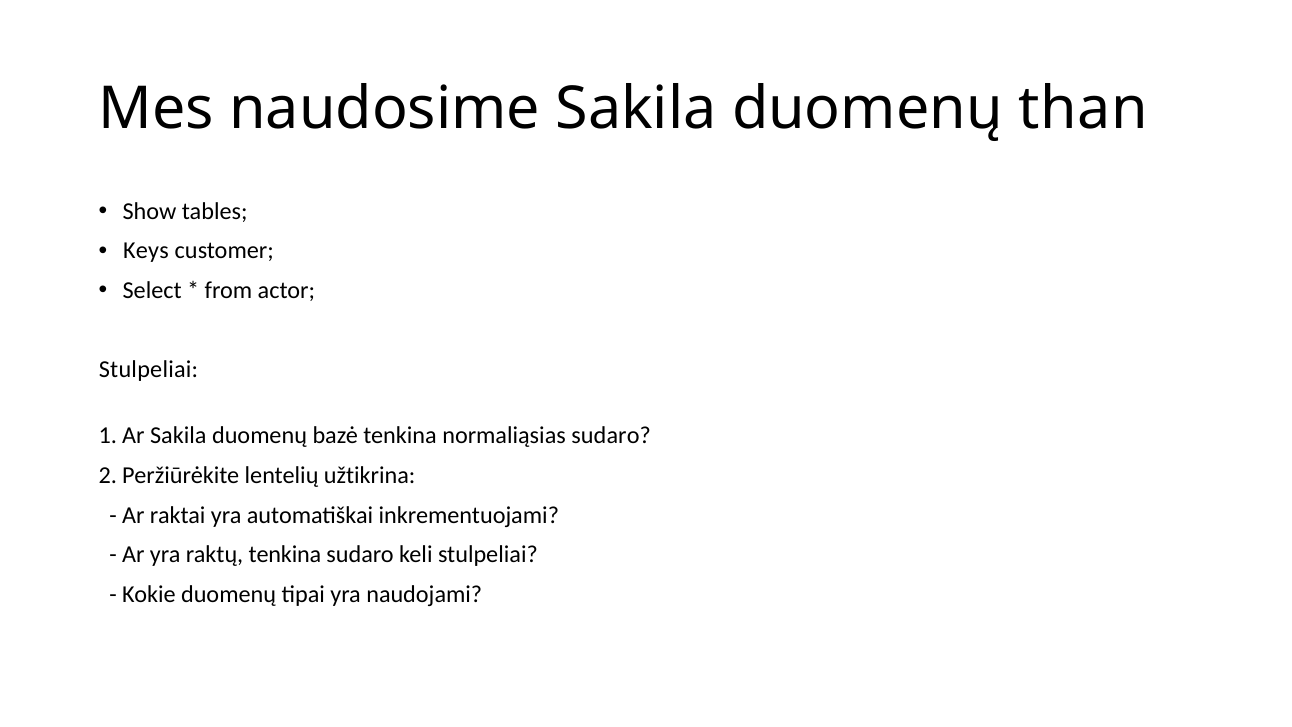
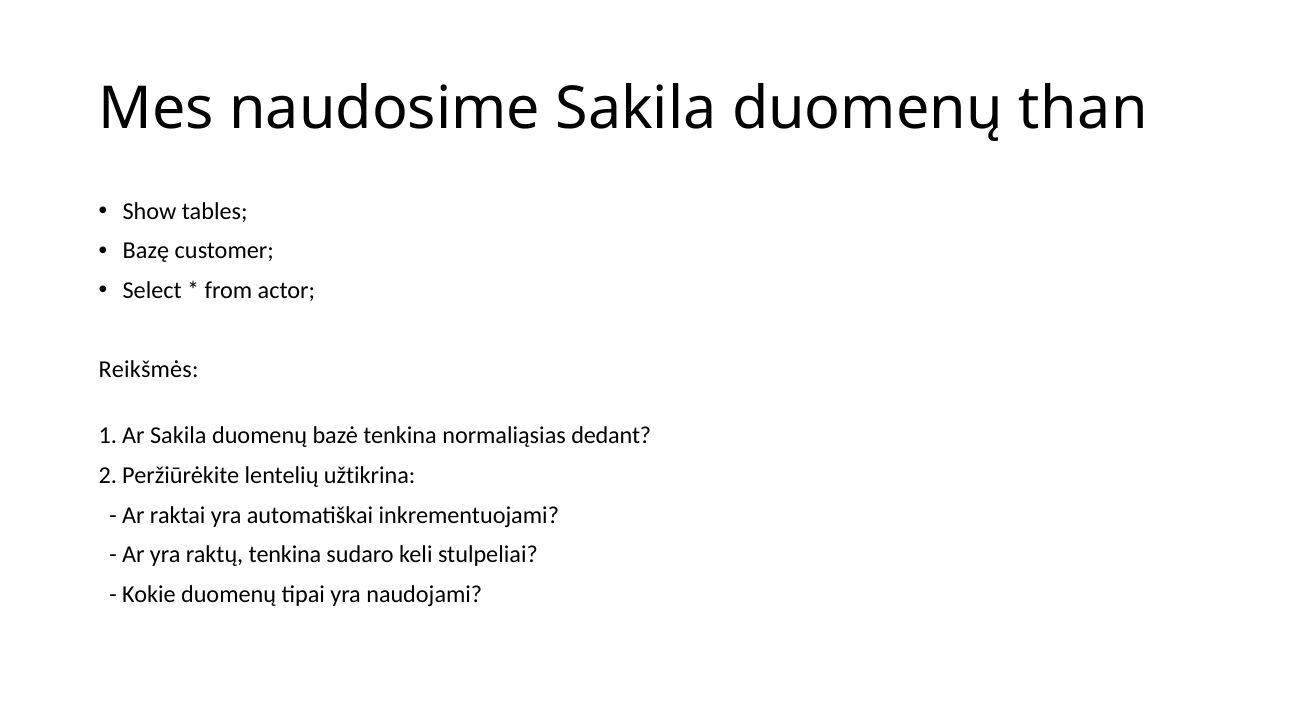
Keys: Keys -> Bazę
Stulpeliai at (149, 370): Stulpeliai -> Reikšmės
normaliąsias sudaro: sudaro -> dedant
